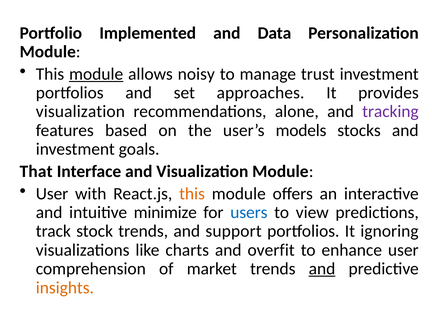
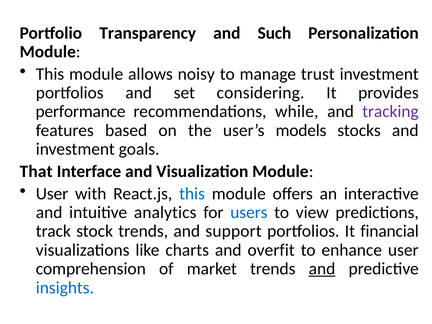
Implemented: Implemented -> Transparency
Data: Data -> Such
module at (96, 74) underline: present -> none
approaches: approaches -> considering
visualization at (80, 112): visualization -> performance
alone: alone -> while
this at (192, 194) colour: orange -> blue
minimize: minimize -> analytics
ignoring: ignoring -> financial
insights colour: orange -> blue
